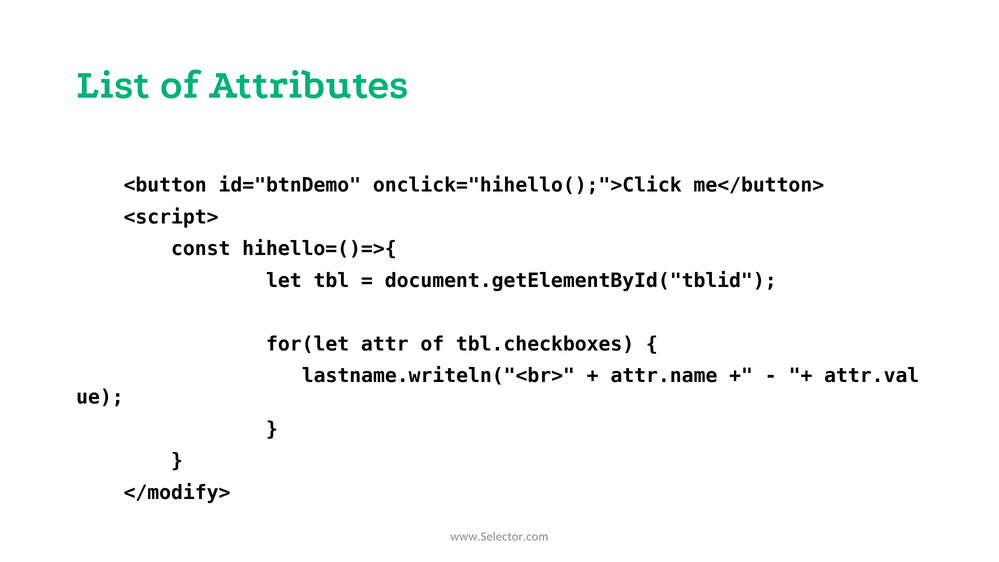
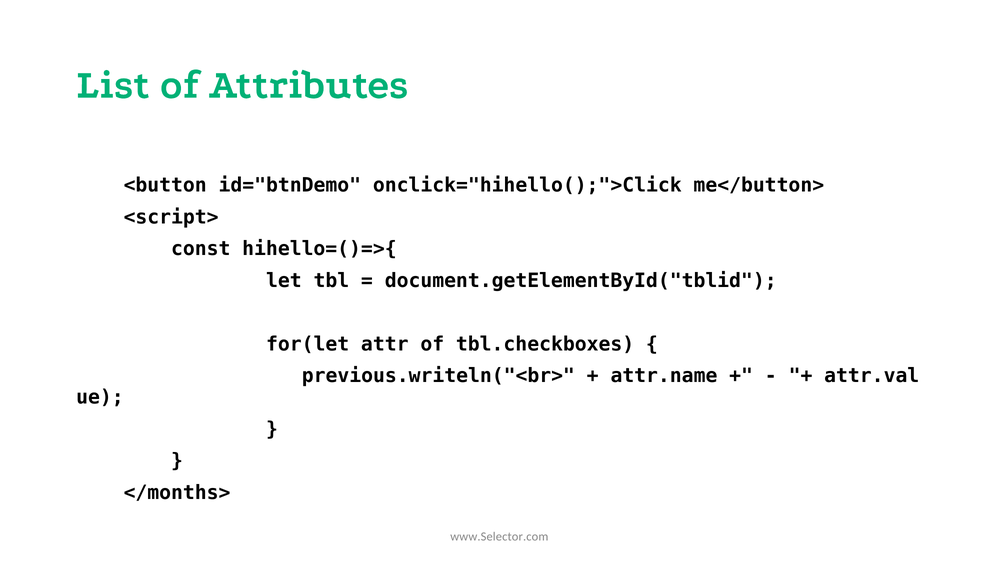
lastname.writeln("<br>: lastname.writeln("<br> -> previous.writeln("<br>
</modify>: </modify> -> </months>
